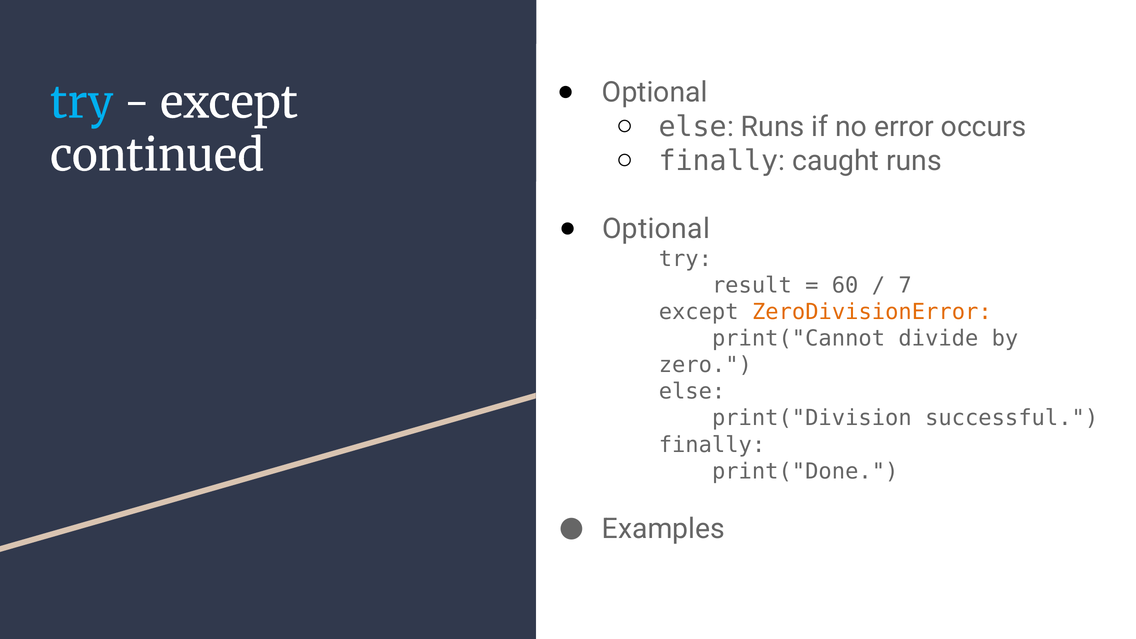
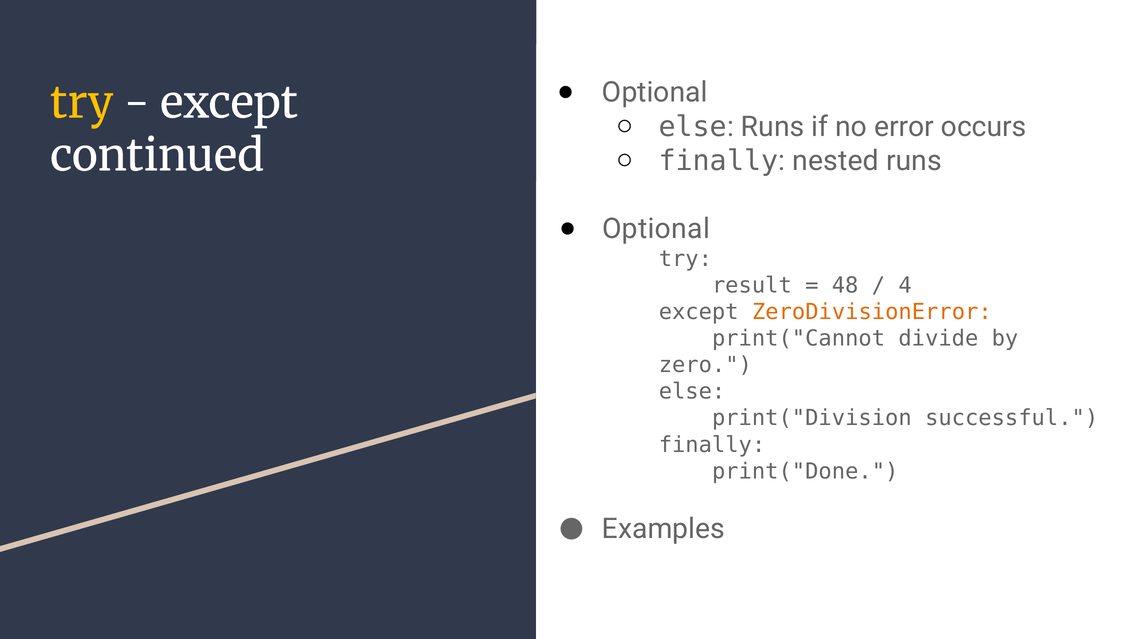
try at (82, 103) colour: light blue -> yellow
caught: caught -> nested
60: 60 -> 48
7: 7 -> 4
